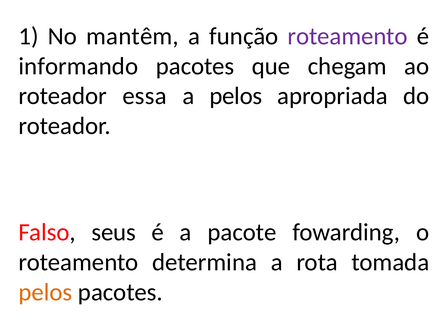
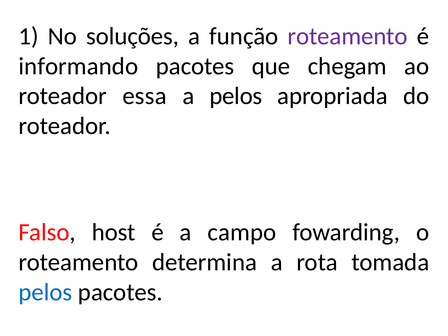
mantêm: mantêm -> soluções
seus: seus -> host
pacote: pacote -> campo
pelos at (45, 292) colour: orange -> blue
